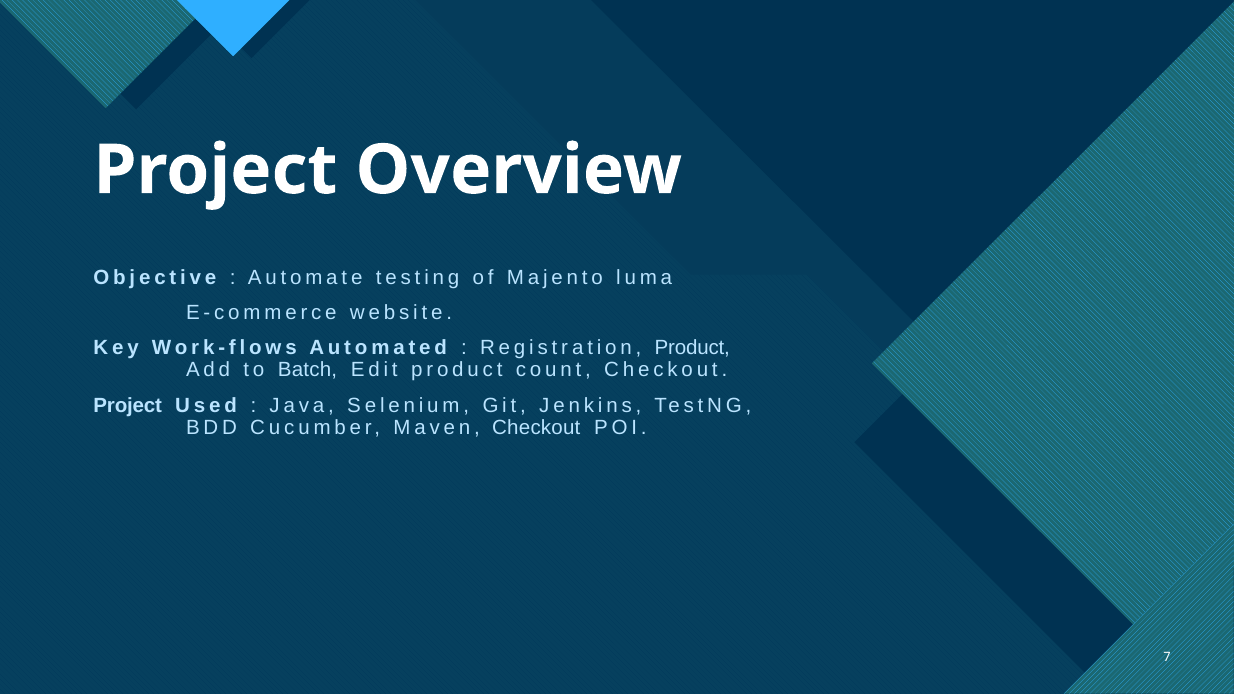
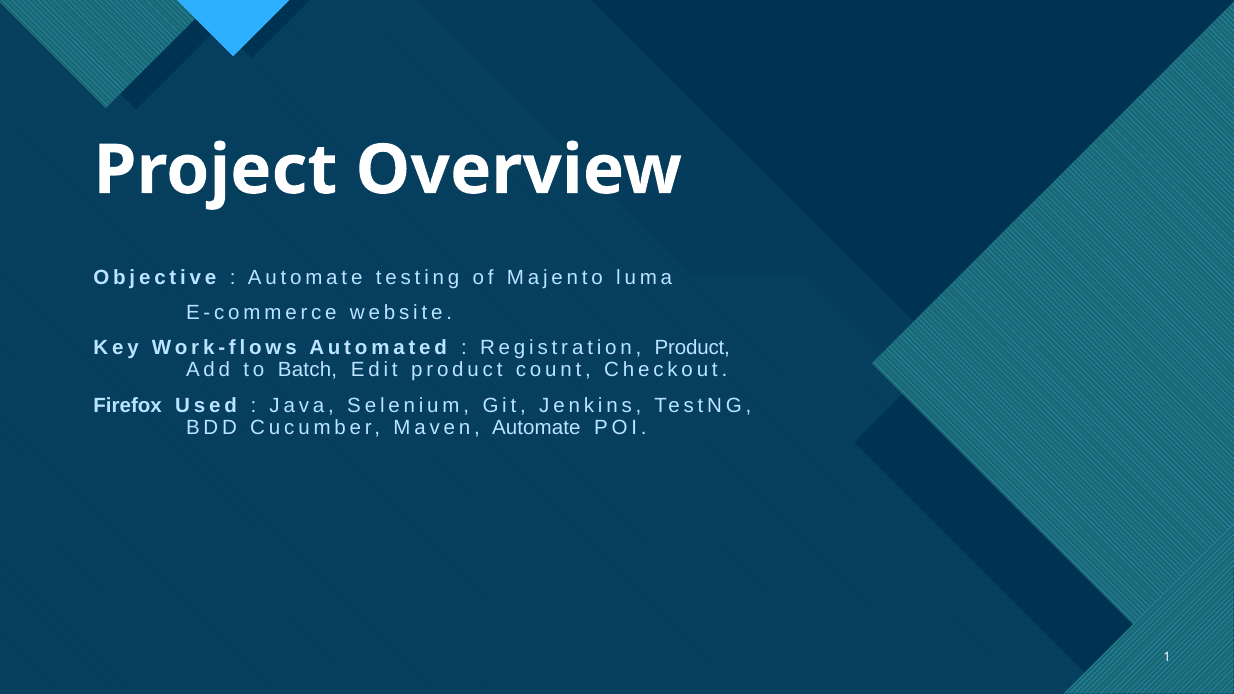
Project at (128, 405): Project -> Firefox
Maven Checkout: Checkout -> Automate
7: 7 -> 1
